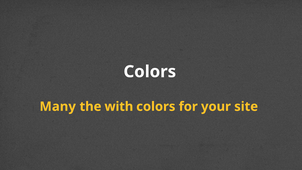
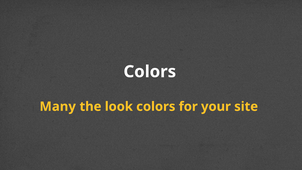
with: with -> look
